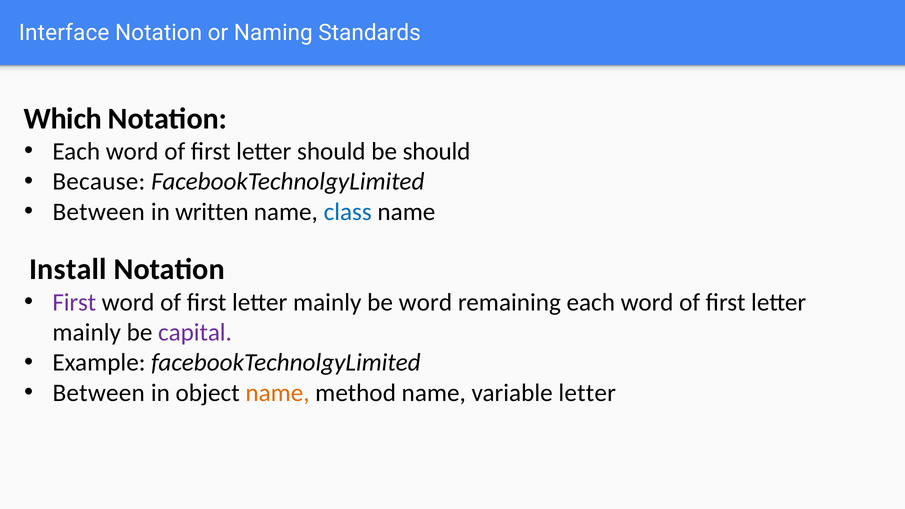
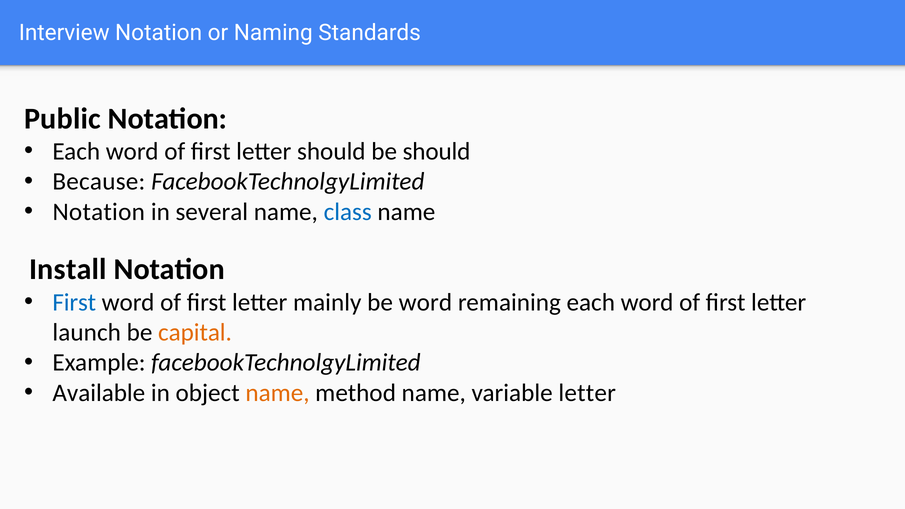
Interface: Interface -> Interview
Which: Which -> Public
Between at (99, 212): Between -> Notation
written: written -> several
First at (74, 302) colour: purple -> blue
mainly at (87, 333): mainly -> launch
capital colour: purple -> orange
Between at (99, 393): Between -> Available
